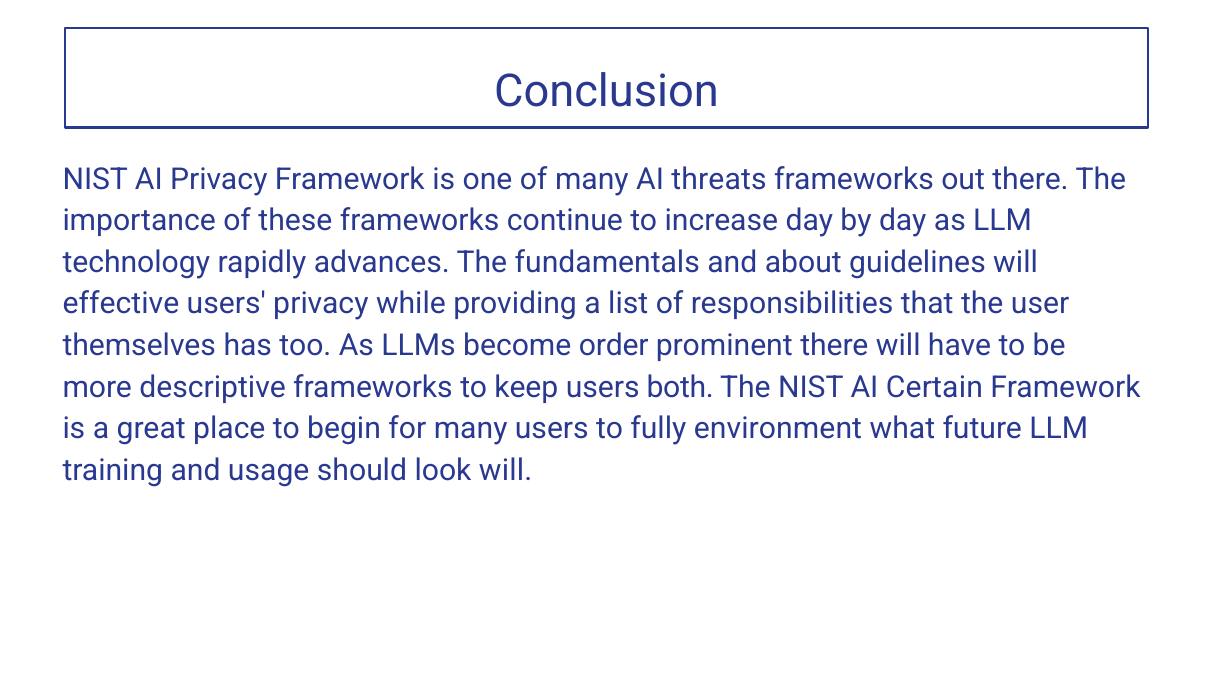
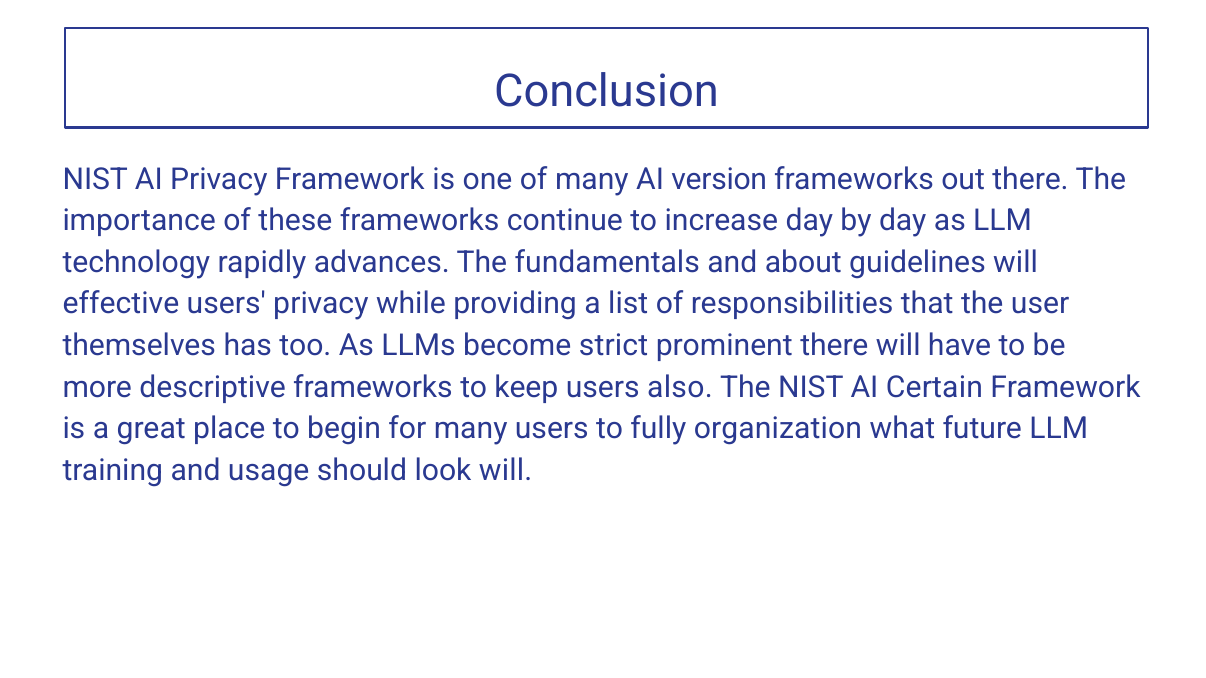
threats: threats -> version
order: order -> strict
both: both -> also
environment: environment -> organization
